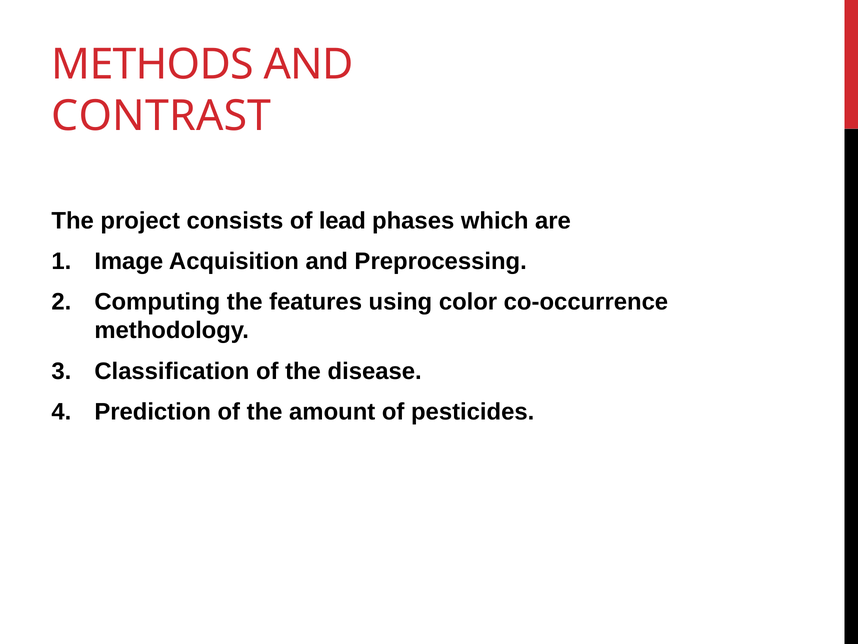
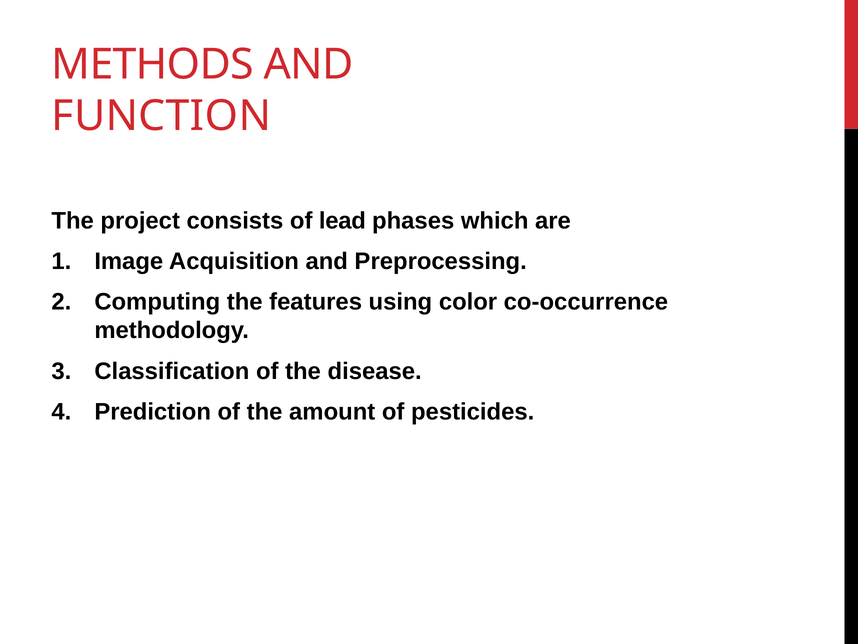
CONTRAST: CONTRAST -> FUNCTION
